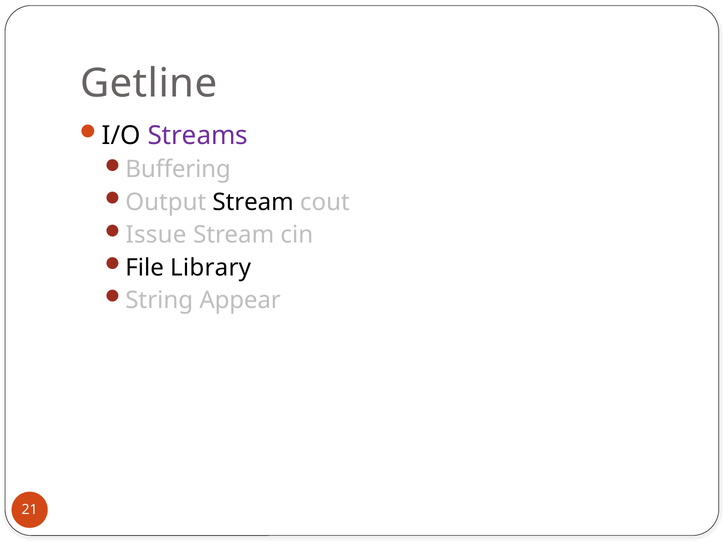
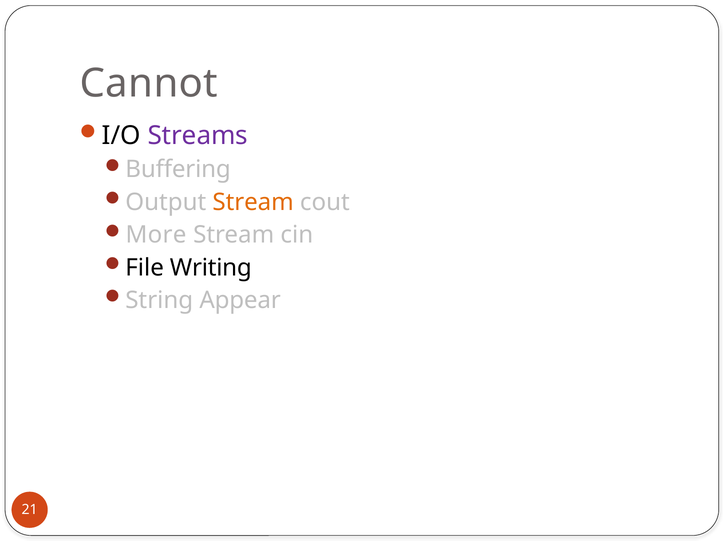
Getline: Getline -> Cannot
Stream at (253, 202) colour: black -> orange
Issue: Issue -> More
Library: Library -> Writing
